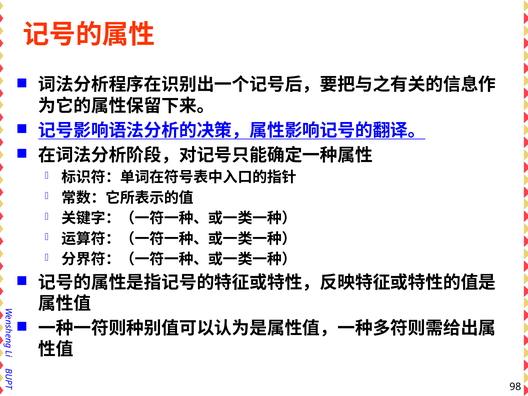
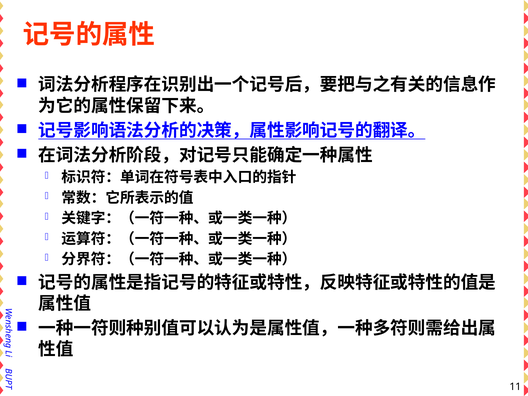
98: 98 -> 11
